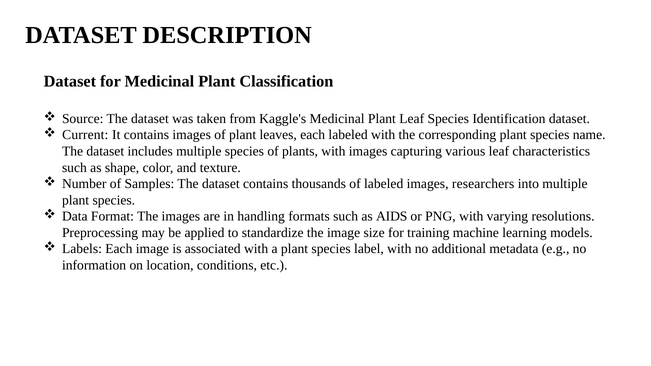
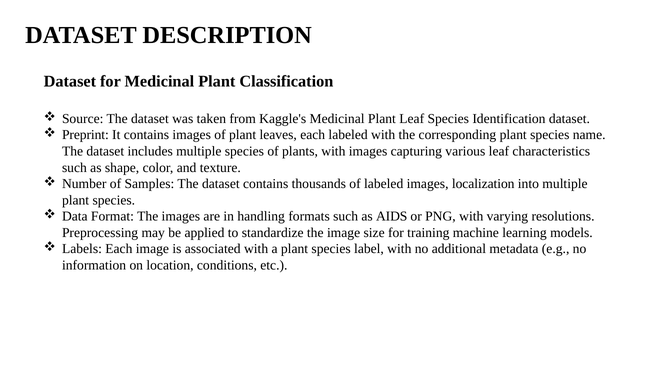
Current: Current -> Preprint
researchers: researchers -> localization
